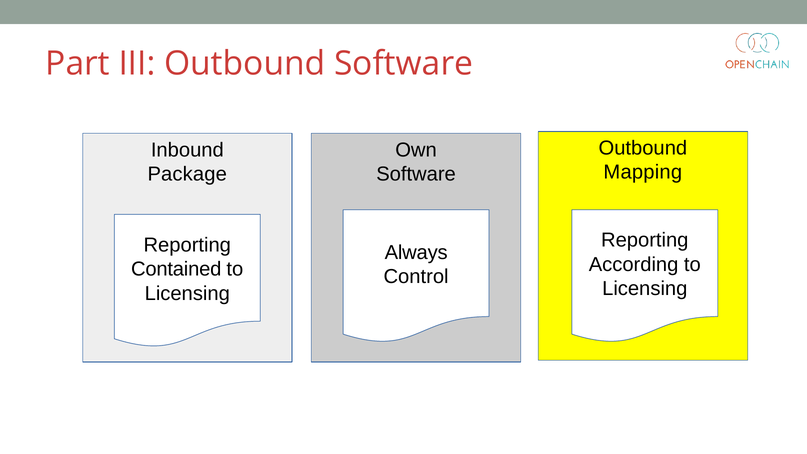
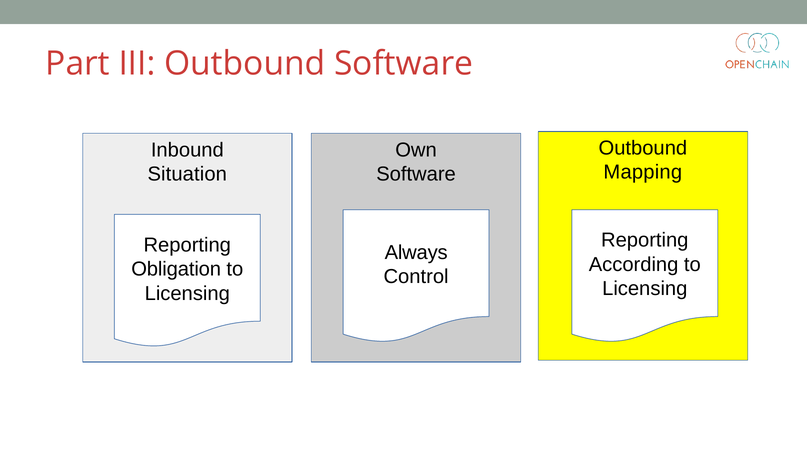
Package: Package -> Situation
Contained: Contained -> Obligation
